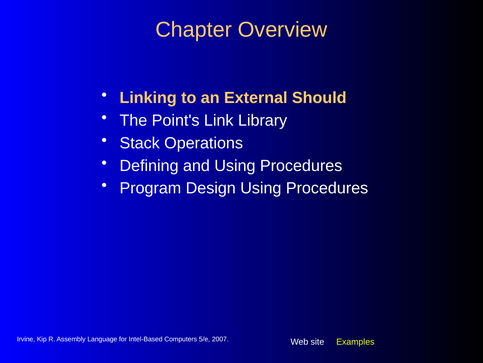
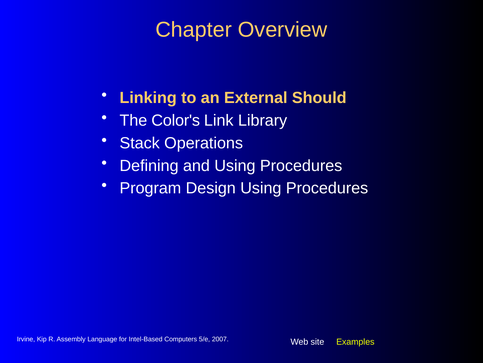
Point's: Point's -> Color's
